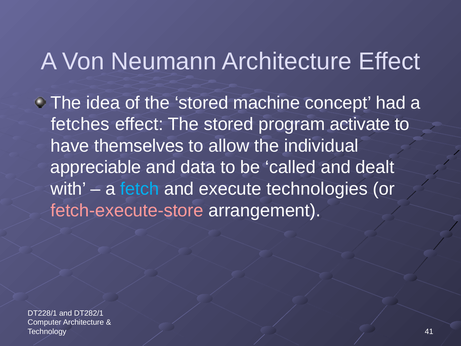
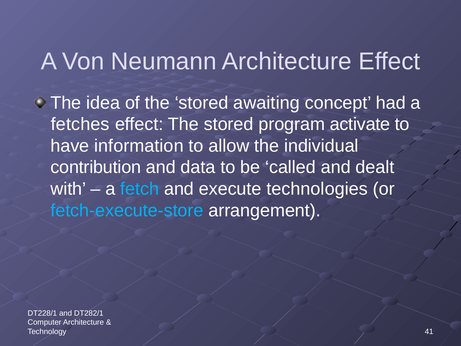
machine: machine -> awaiting
themselves: themselves -> information
appreciable: appreciable -> contribution
fetch-execute-store colour: pink -> light blue
